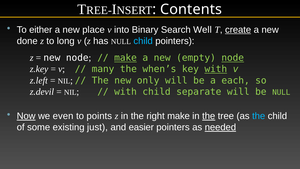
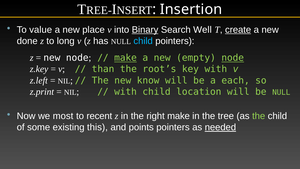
Contents: Contents -> Insertion
either: either -> value
Binary underline: none -> present
many: many -> than
when’s: when’s -> root’s
with at (216, 69) underline: present -> none
only: only -> know
z.devil: z.devil -> z.print
separate: separate -> location
Now underline: present -> none
even: even -> most
points: points -> recent
the at (209, 116) underline: present -> none
the at (259, 116) colour: light blue -> light green
just: just -> this
easier: easier -> points
